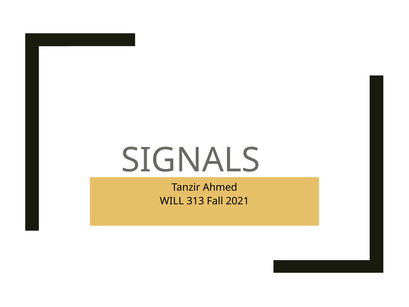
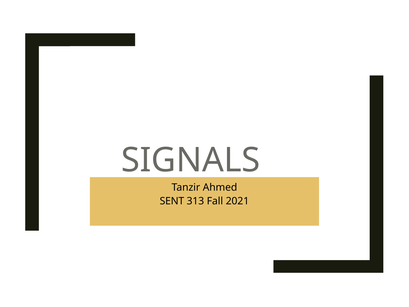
WILL: WILL -> SENT
